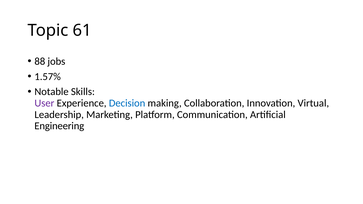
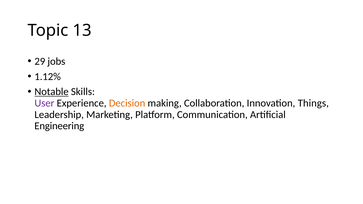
61: 61 -> 13
88: 88 -> 29
1.57%: 1.57% -> 1.12%
Notable underline: none -> present
Decision colour: blue -> orange
Virtual: Virtual -> Things
